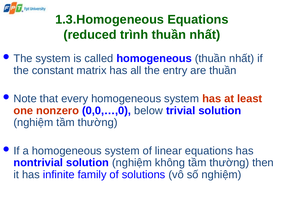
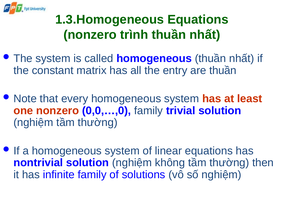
reduced at (90, 35): reduced -> nonzero
0,0,…,0 below: below -> family
